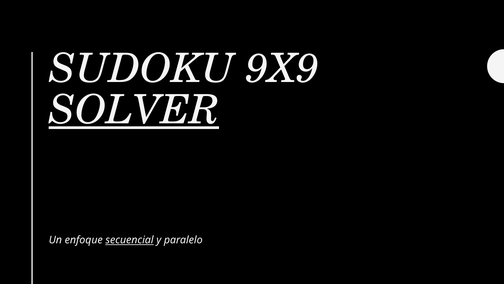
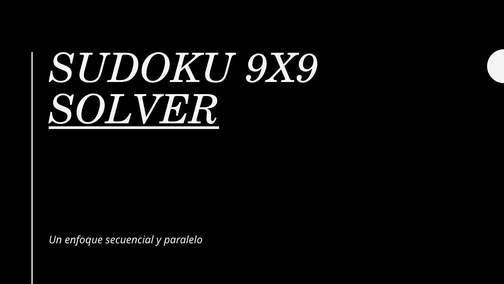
secuencial underline: present -> none
